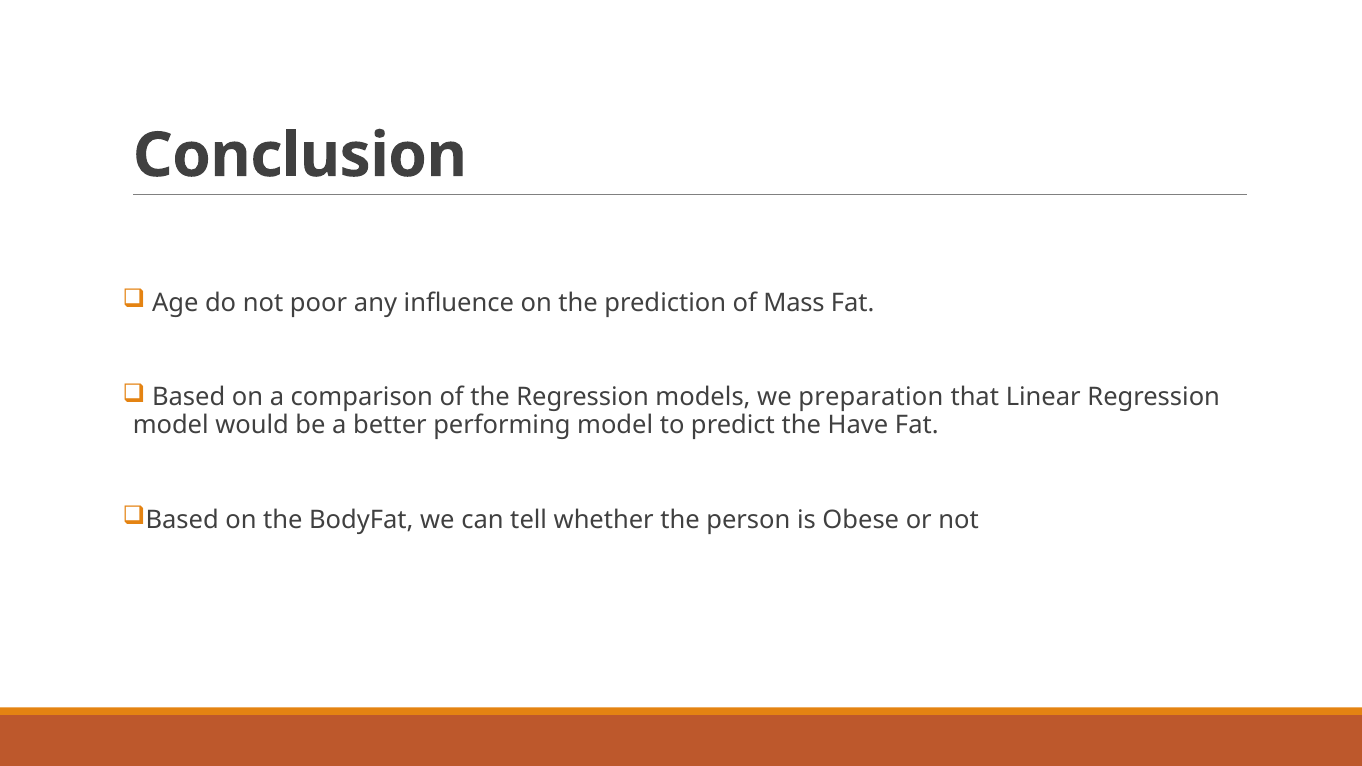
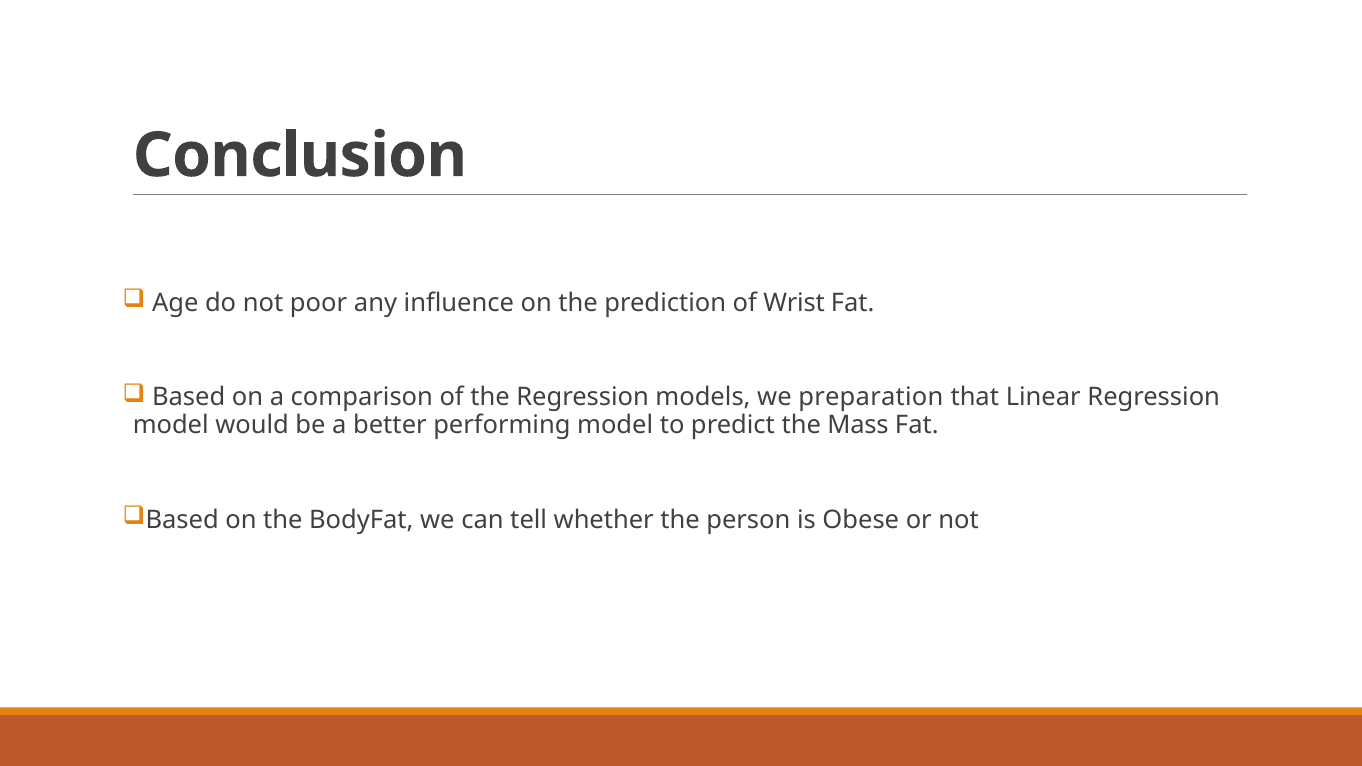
Mass: Mass -> Wrist
Have: Have -> Mass
